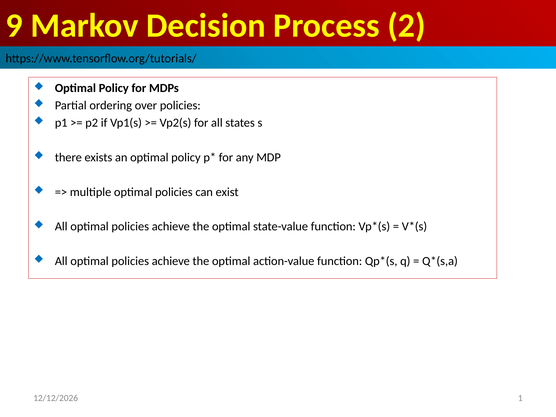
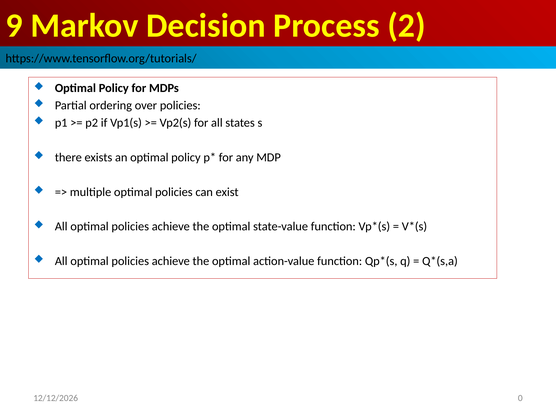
1: 1 -> 0
